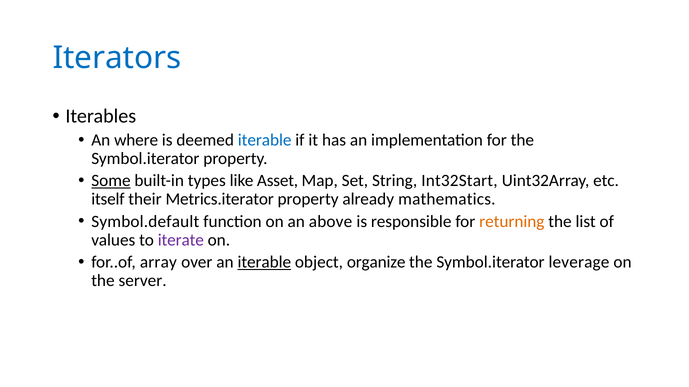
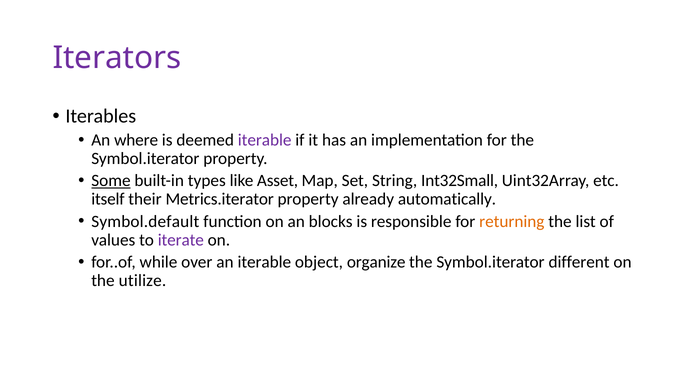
Iterators colour: blue -> purple
iterable at (265, 140) colour: blue -> purple
Int32Start: Int32Start -> Int32Small
mathematics: mathematics -> automatically
above: above -> blocks
array: array -> while
iterable at (264, 263) underline: present -> none
leverage: leverage -> different
server: server -> utilize
